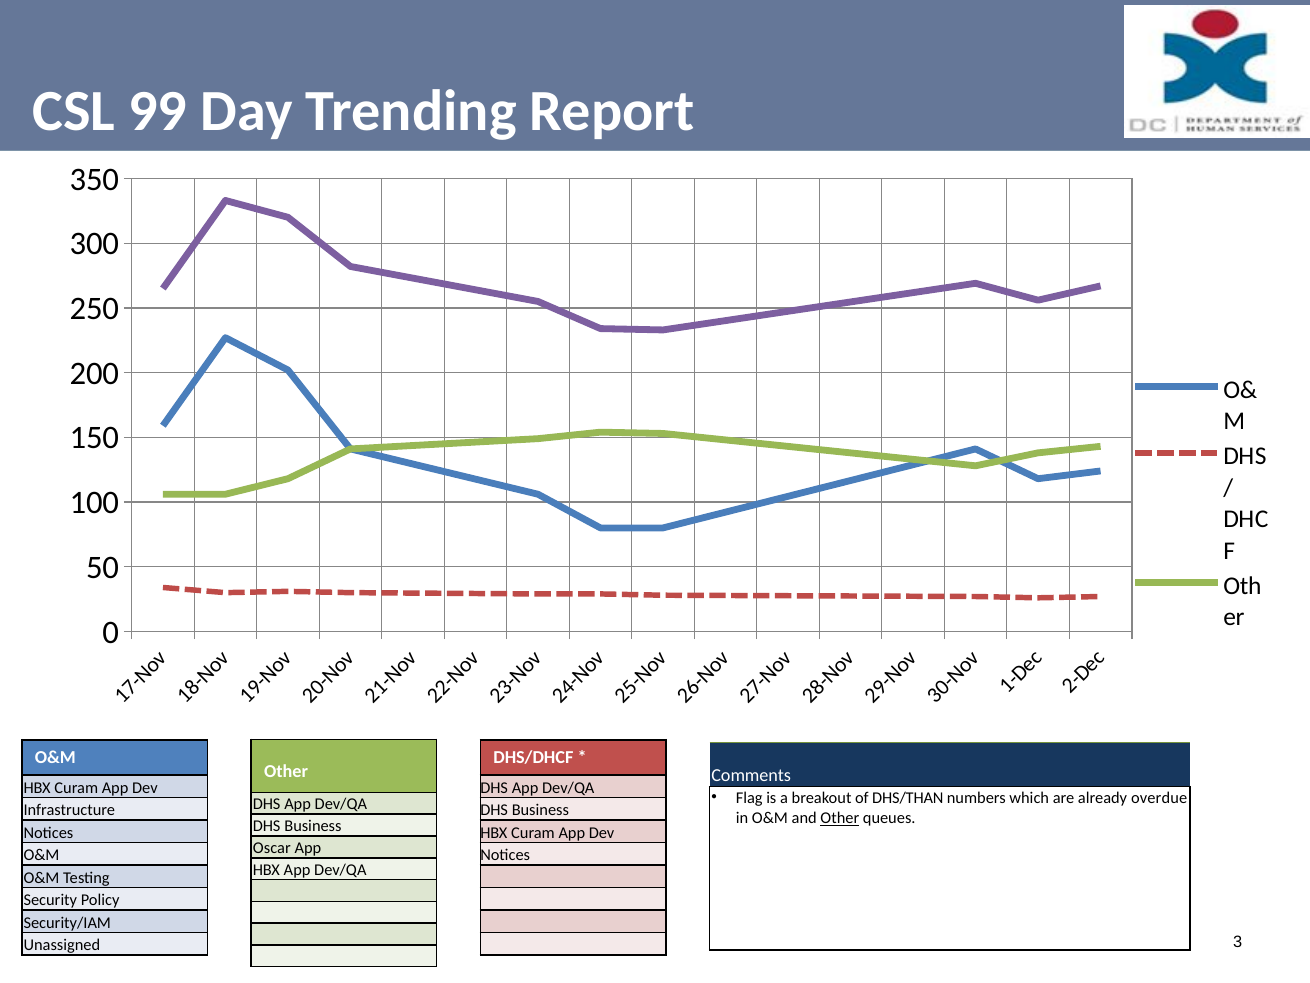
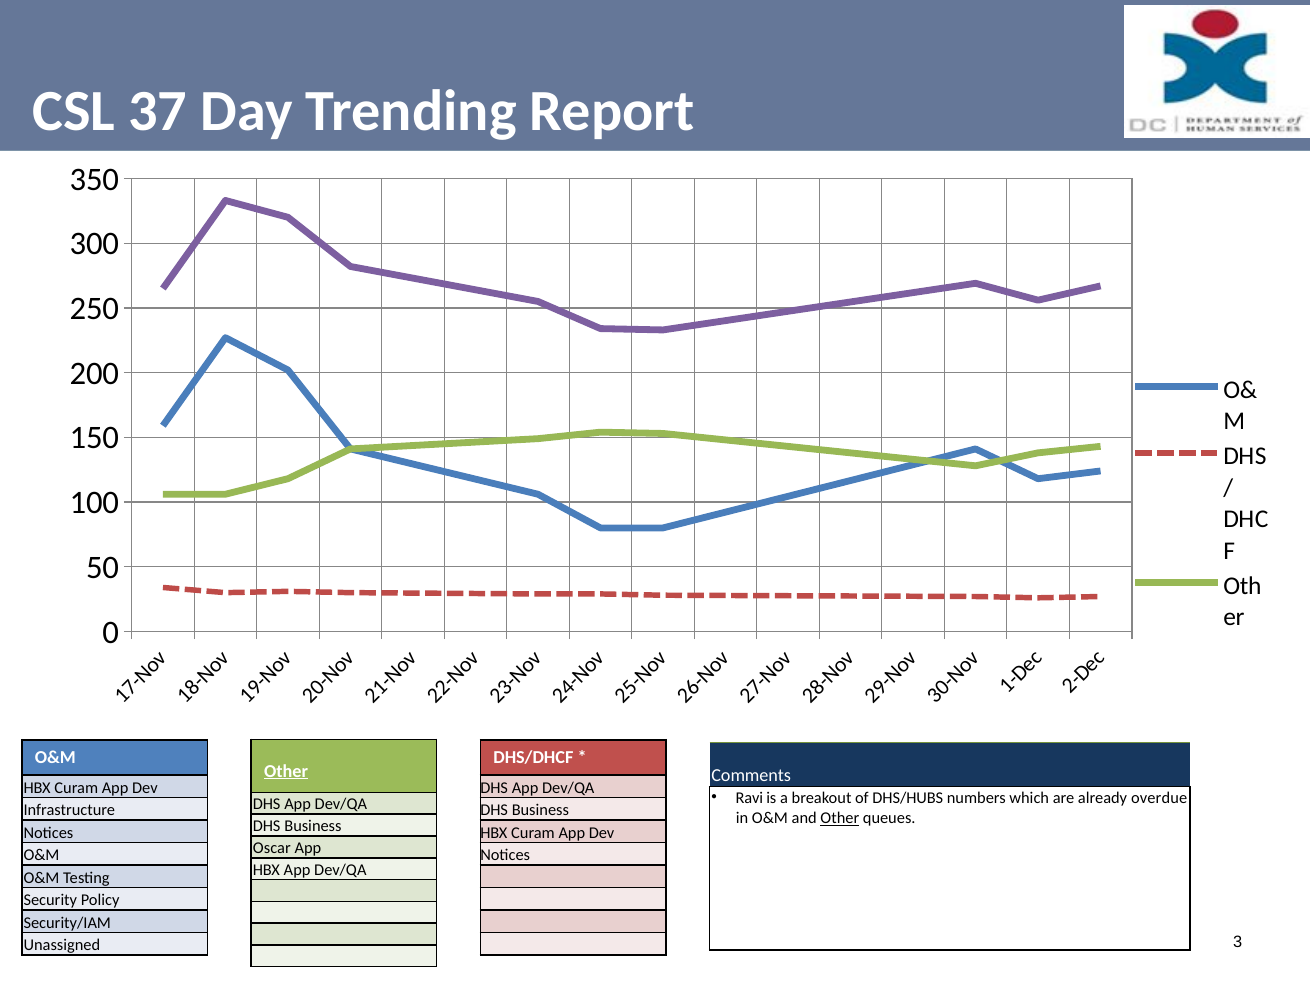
99: 99 -> 37
Other at (286, 771) underline: none -> present
Flag: Flag -> Ravi
DHS/THAN: DHS/THAN -> DHS/HUBS
